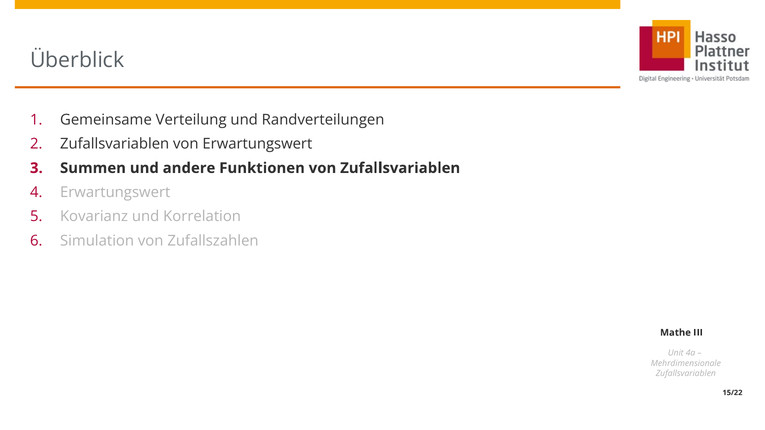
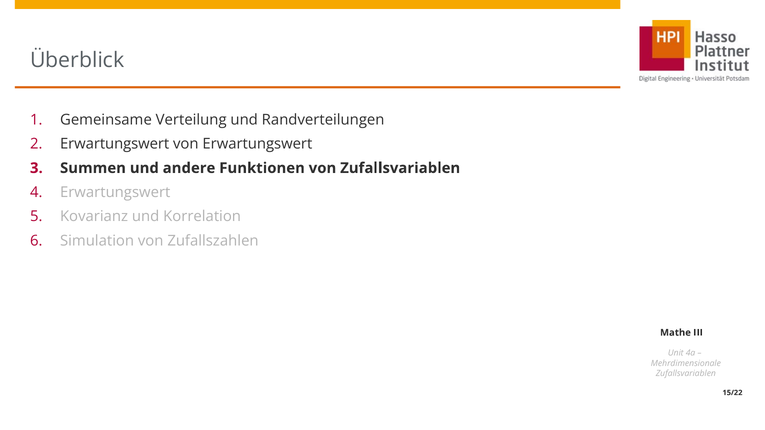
Zufallsvariablen at (115, 144): Zufallsvariablen -> Erwartungswert
